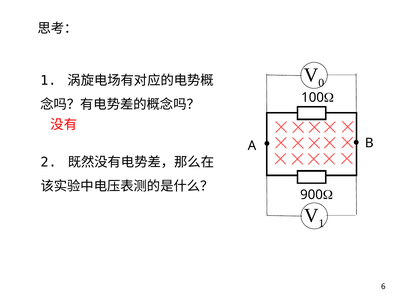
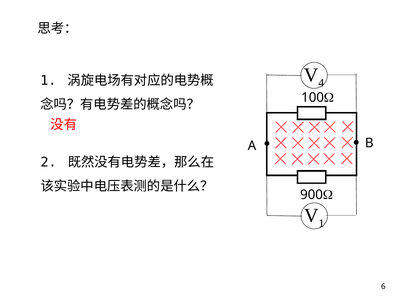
0: 0 -> 4
